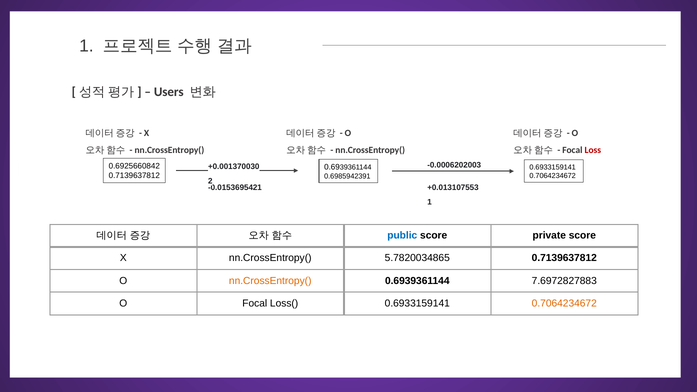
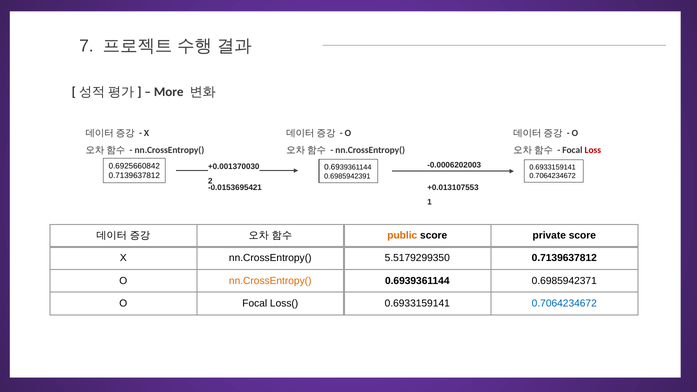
03 1: 1 -> 7
Users: Users -> More
public colour: blue -> orange
5.7820034865: 5.7820034865 -> 5.5179299350
7.6972827883: 7.6972827883 -> 0.6985942371
0.7064234672 at (564, 303) colour: orange -> blue
